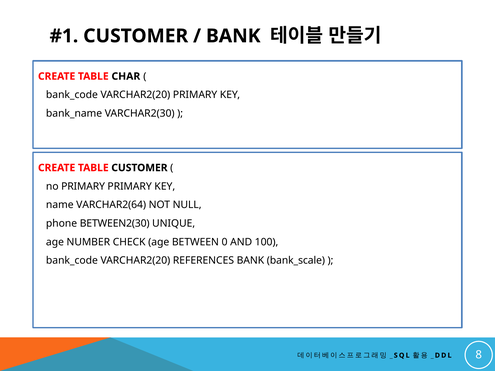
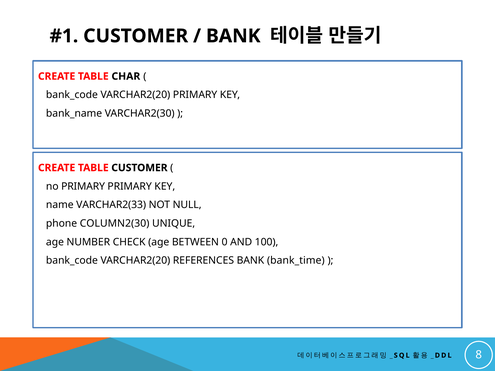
VARCHAR2(64: VARCHAR2(64 -> VARCHAR2(33
BETWEEN2(30: BETWEEN2(30 -> COLUMN2(30
bank_scale: bank_scale -> bank_time
